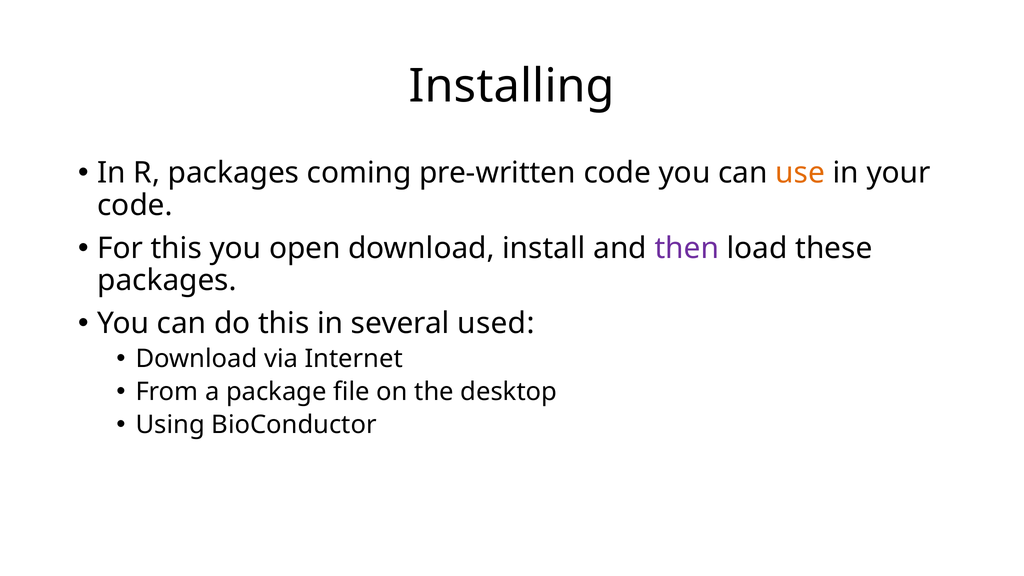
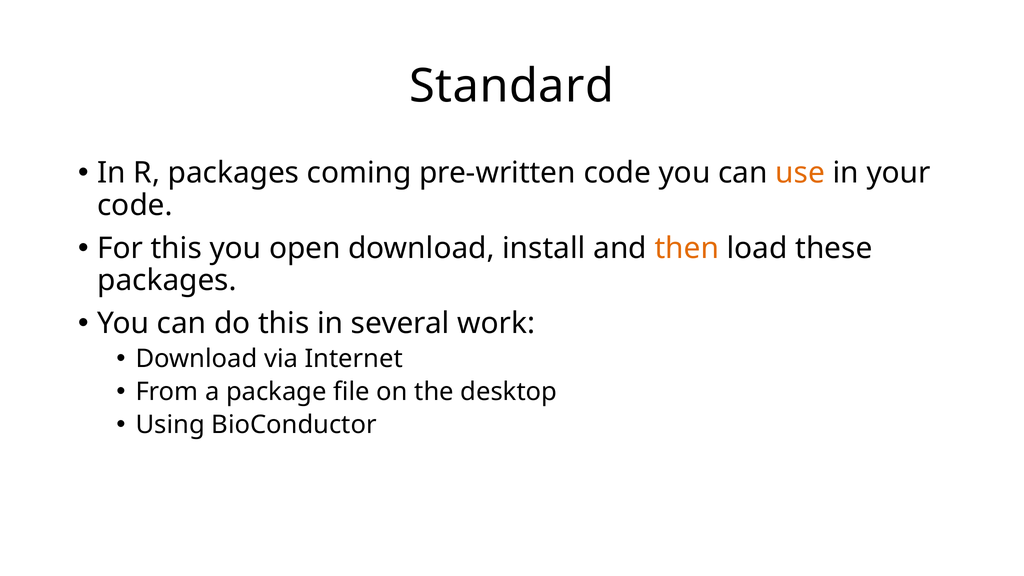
Installing: Installing -> Standard
then colour: purple -> orange
used: used -> work
